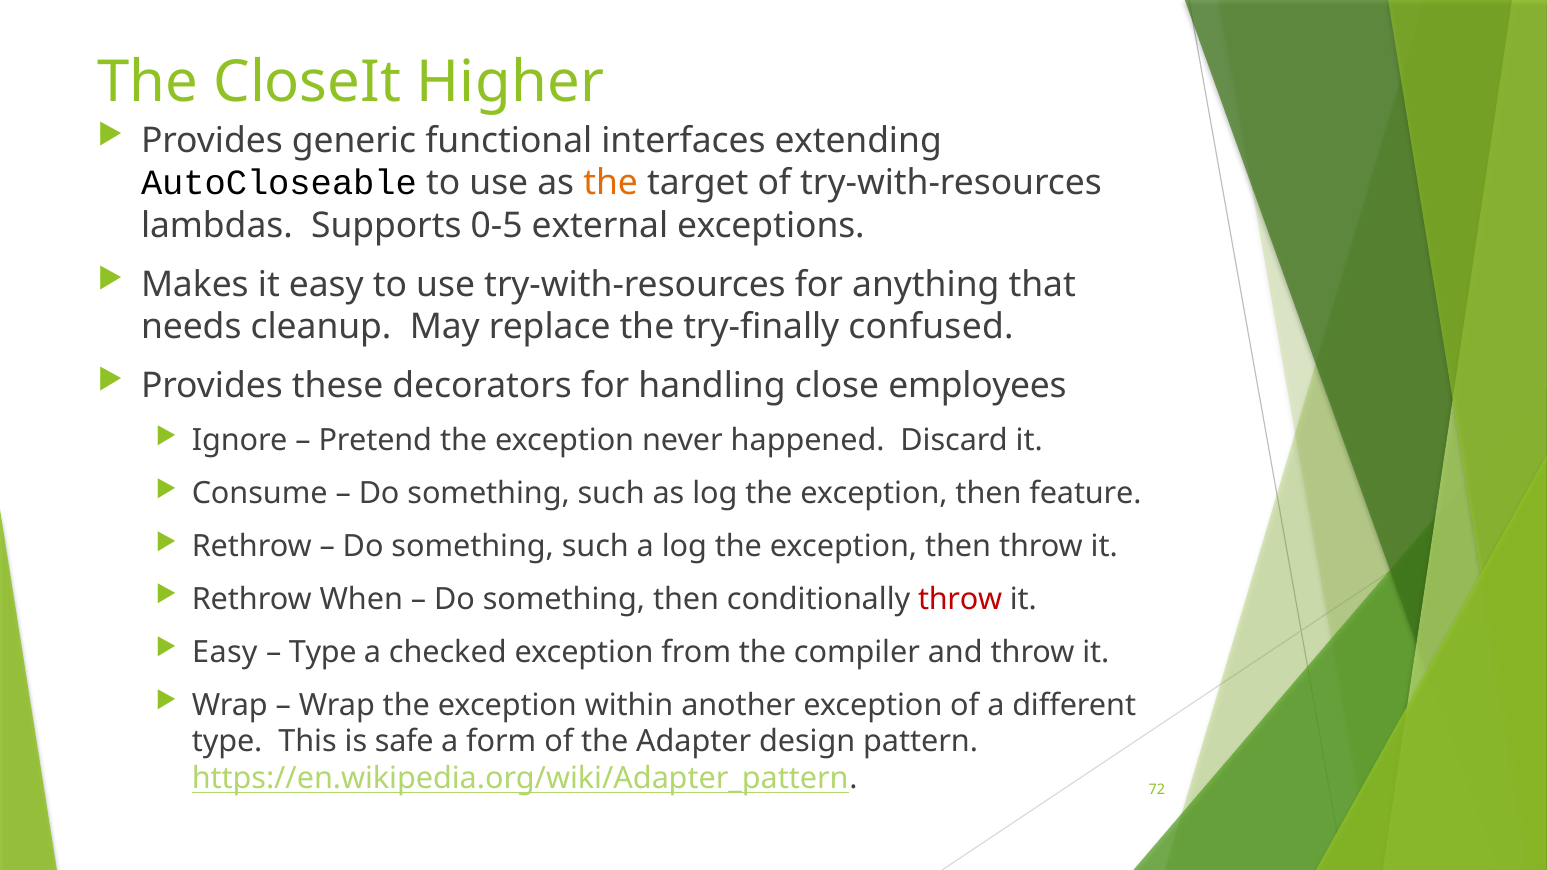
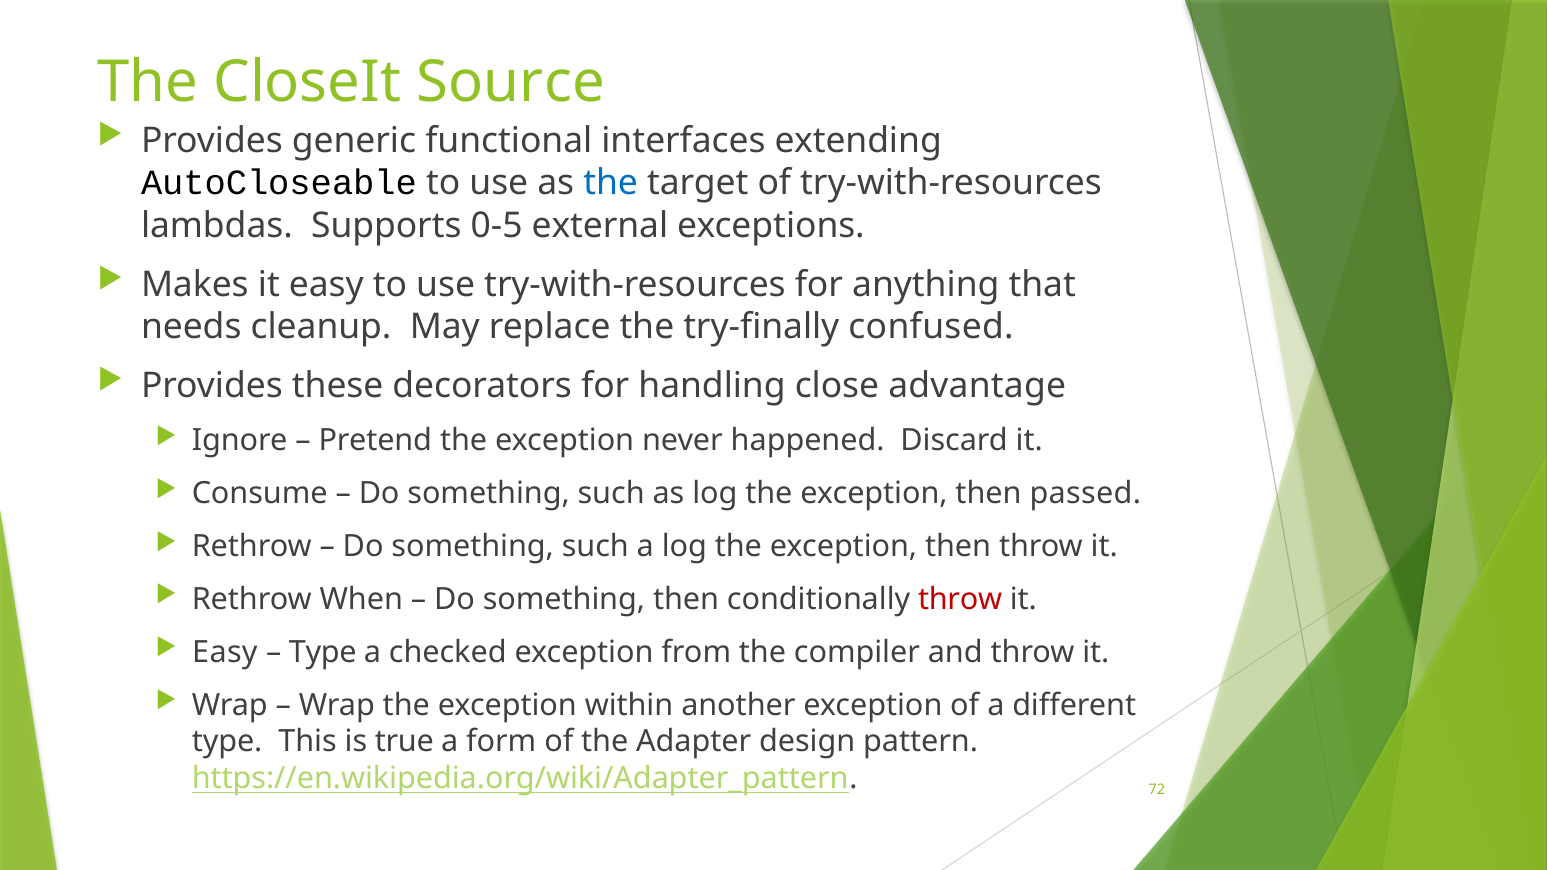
Higher: Higher -> Source
the at (611, 183) colour: orange -> blue
employees: employees -> advantage
feature: feature -> passed
safe: safe -> true
